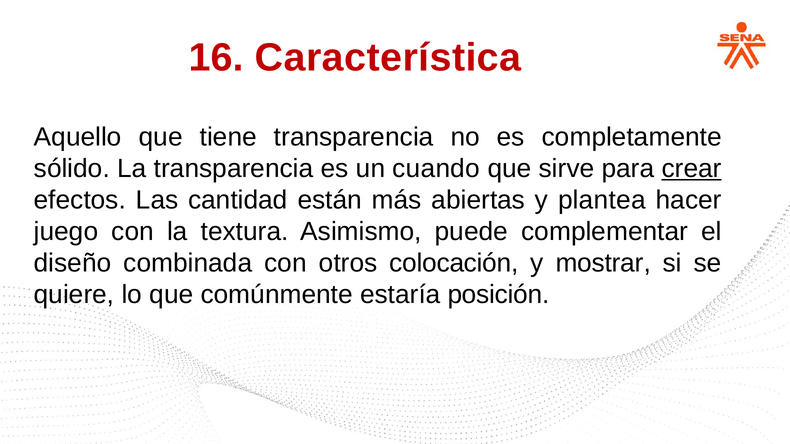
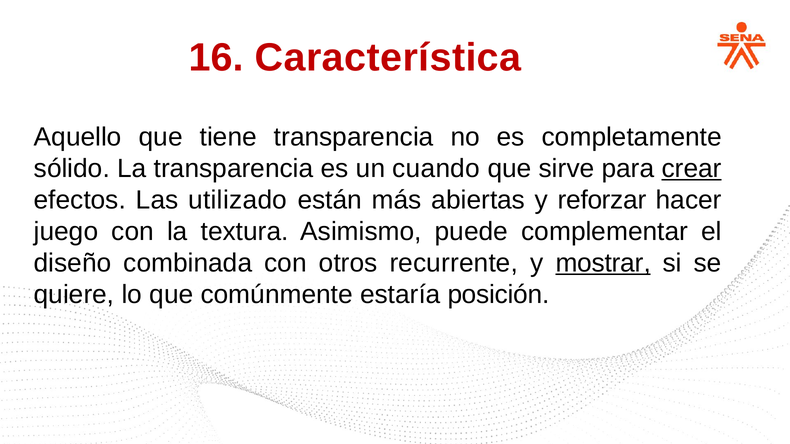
cantidad: cantidad -> utilizado
plantea: plantea -> reforzar
colocación: colocación -> recurrente
mostrar underline: none -> present
